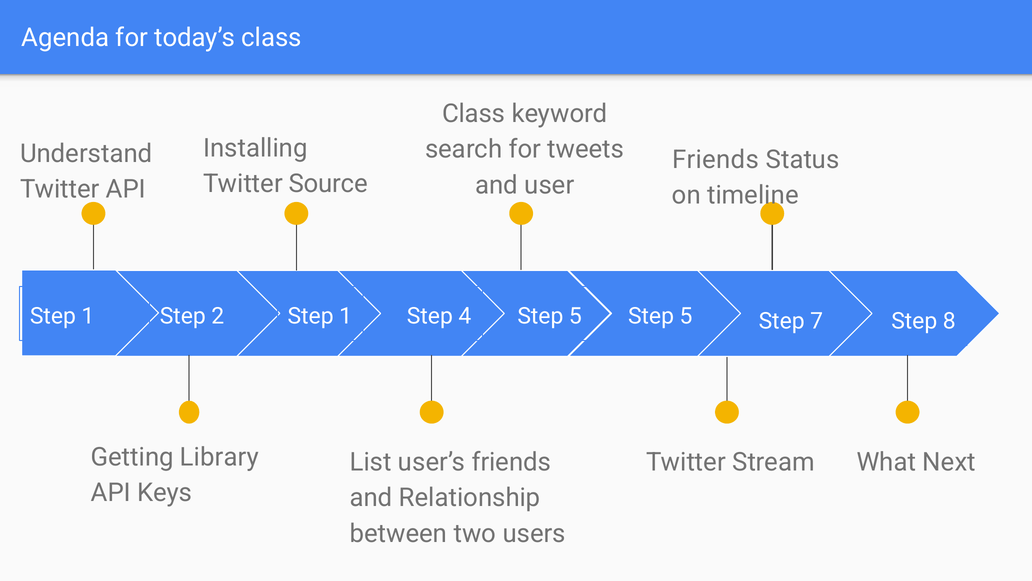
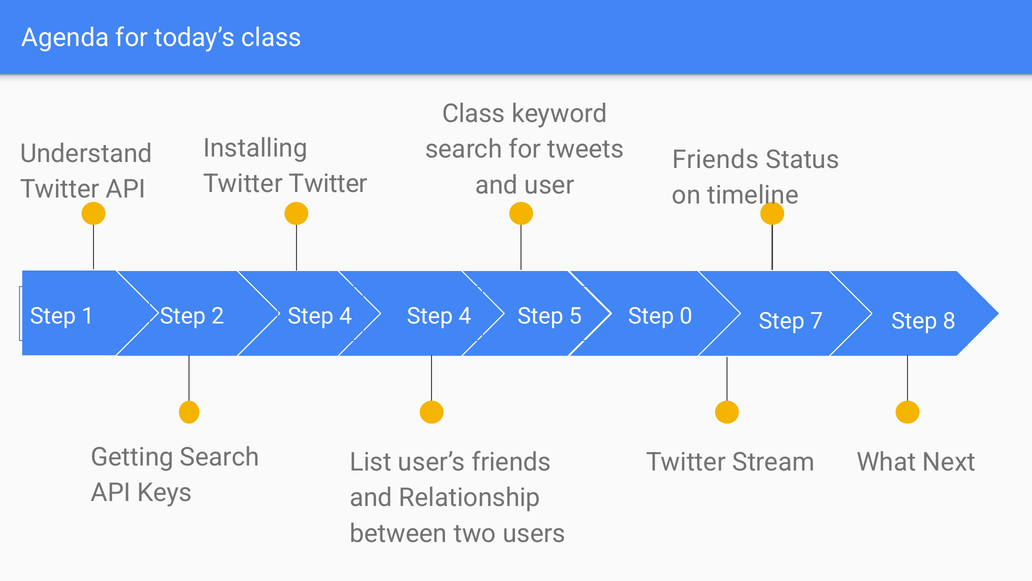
Source at (328, 184): Source -> Twitter
2 Step 1: 1 -> 4
5 Step 5: 5 -> 0
Getting Library: Library -> Search
